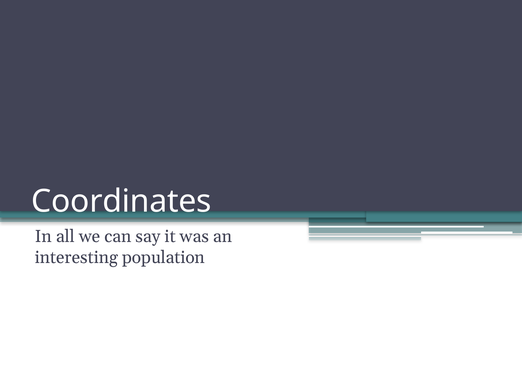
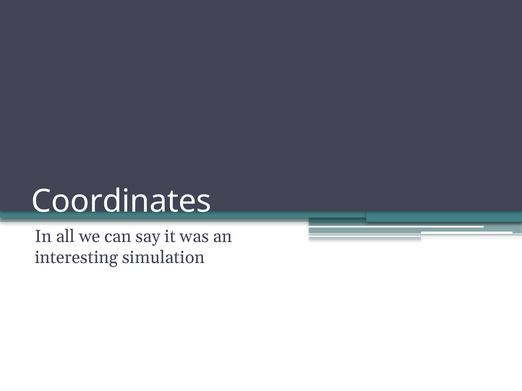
population: population -> simulation
